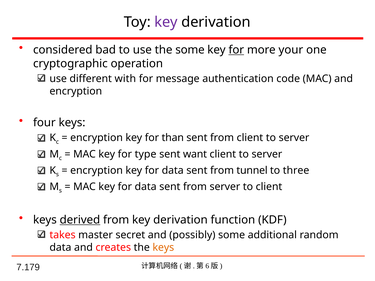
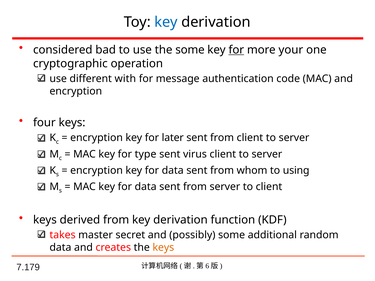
key at (166, 22) colour: purple -> blue
than: than -> later
want: want -> virus
tunnel: tunnel -> whom
three: three -> using
derived underline: present -> none
